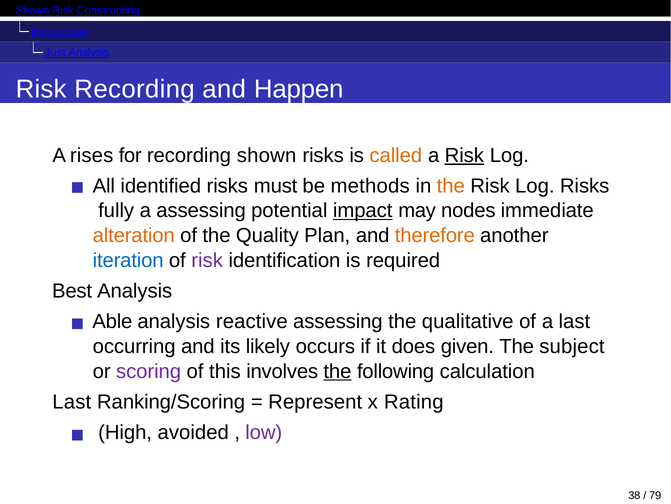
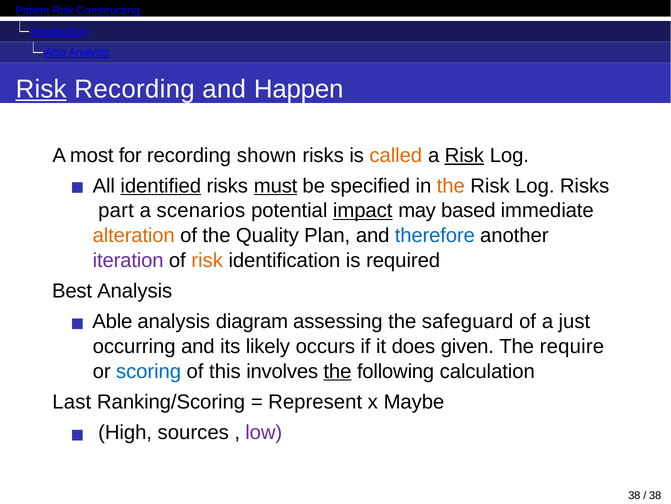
Shown at (33, 11): Shown -> Patient
Just: Just -> Also
Risk at (41, 89) underline: none -> present
rises: rises -> most
identified underline: none -> present
must underline: none -> present
methods: methods -> specified
fully: fully -> part
a assessing: assessing -> scenarios
nodes: nodes -> based
therefore colour: orange -> blue
iteration colour: blue -> purple
risk at (207, 260) colour: purple -> orange
reactive: reactive -> diagram
qualitative: qualitative -> safeguard
a last: last -> just
subject: subject -> require
scoring colour: purple -> blue
Rating: Rating -> Maybe
avoided: avoided -> sources
79 at (655, 495): 79 -> 38
